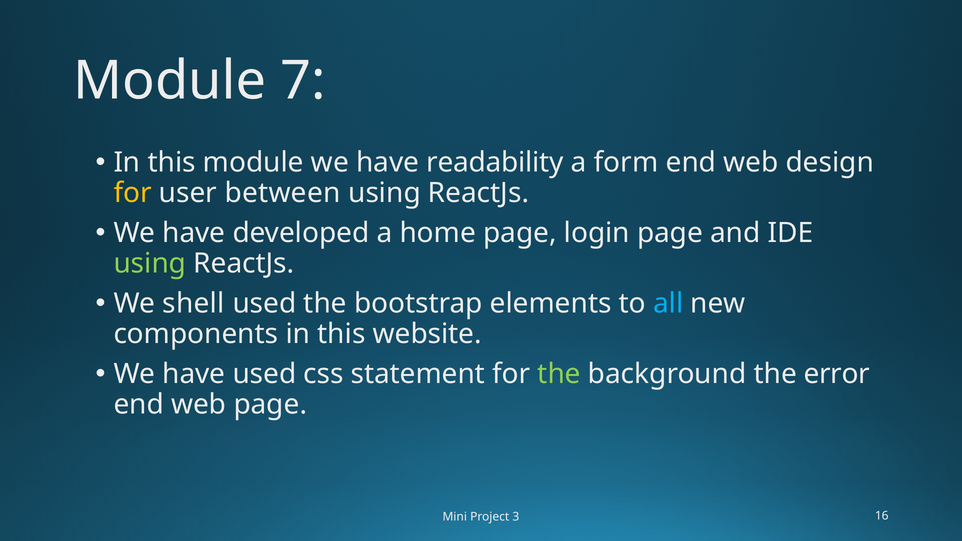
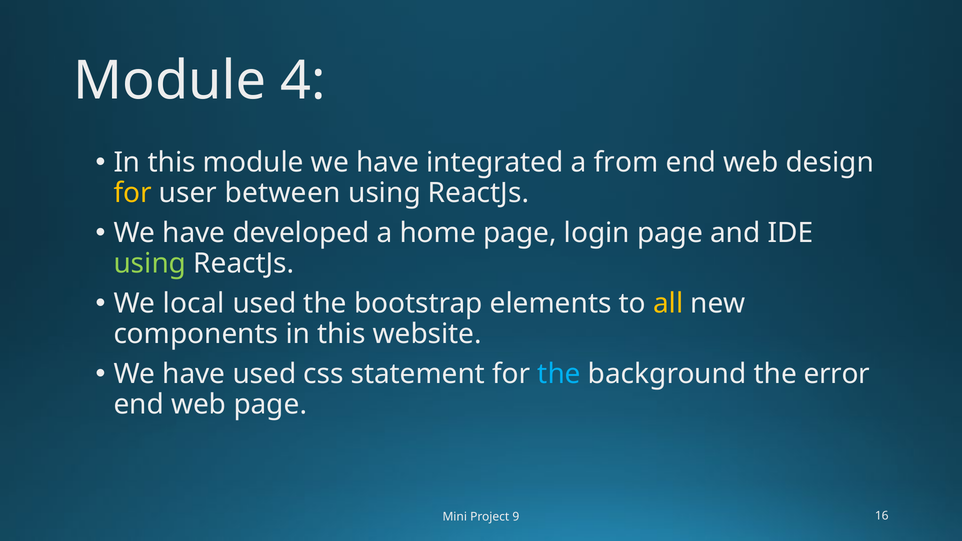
7: 7 -> 4
readability: readability -> integrated
form: form -> from
shell: shell -> local
all colour: light blue -> yellow
the at (559, 374) colour: light green -> light blue
3: 3 -> 9
